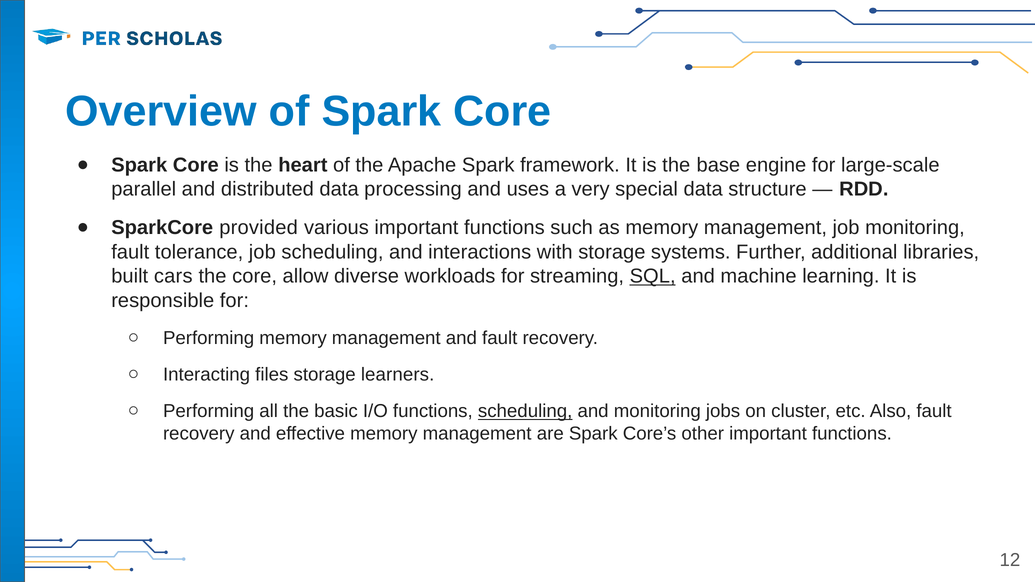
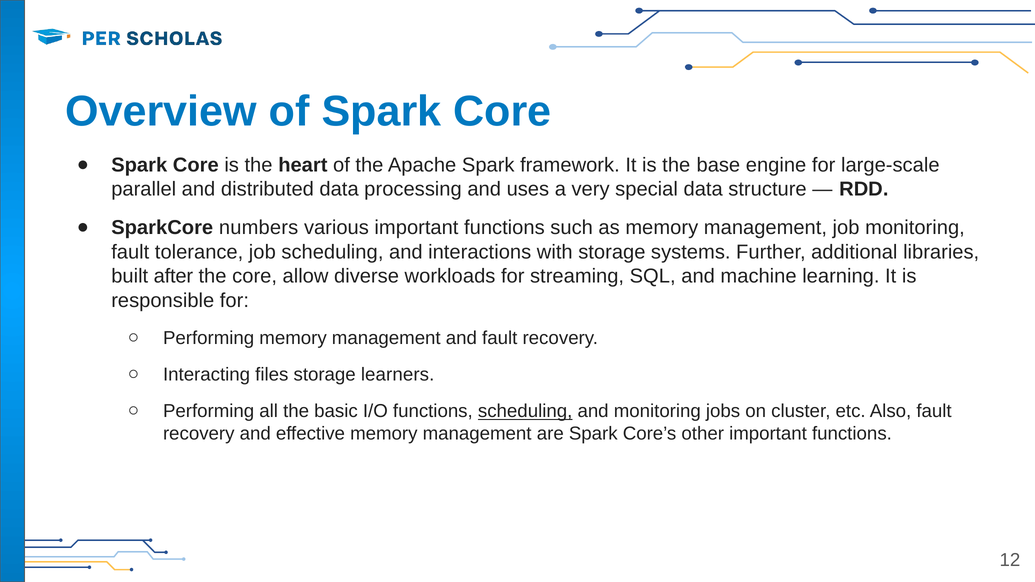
provided: provided -> numbers
cars: cars -> after
SQL underline: present -> none
